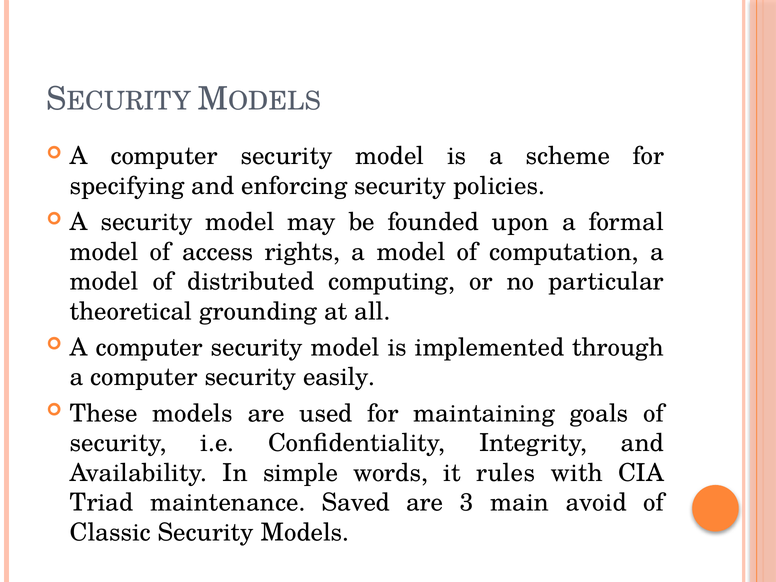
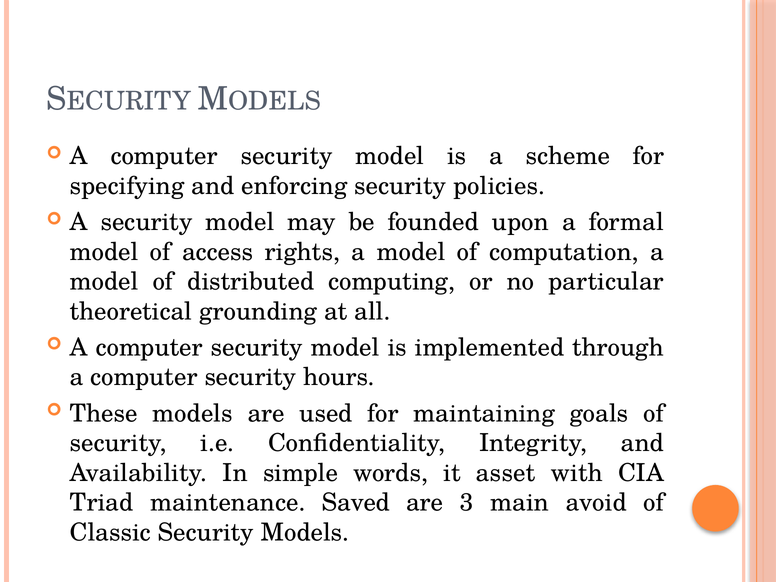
easily: easily -> hours
rules: rules -> asset
